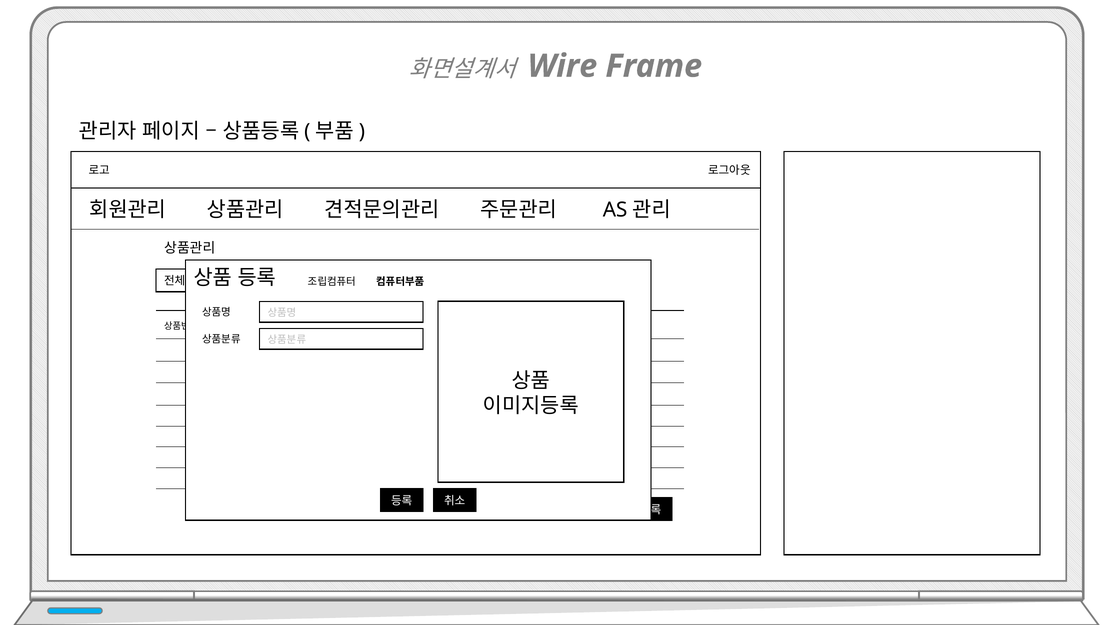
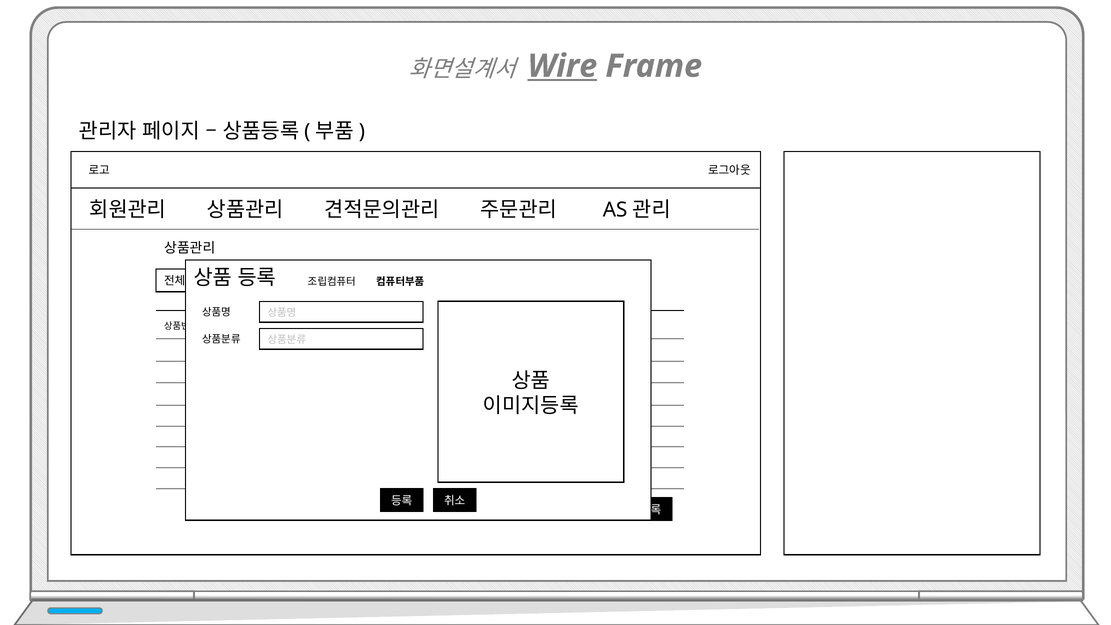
Wire underline: none -> present
